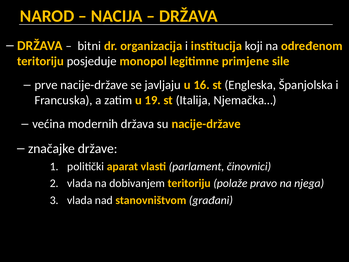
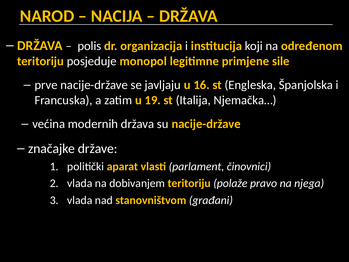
bitni: bitni -> polis
